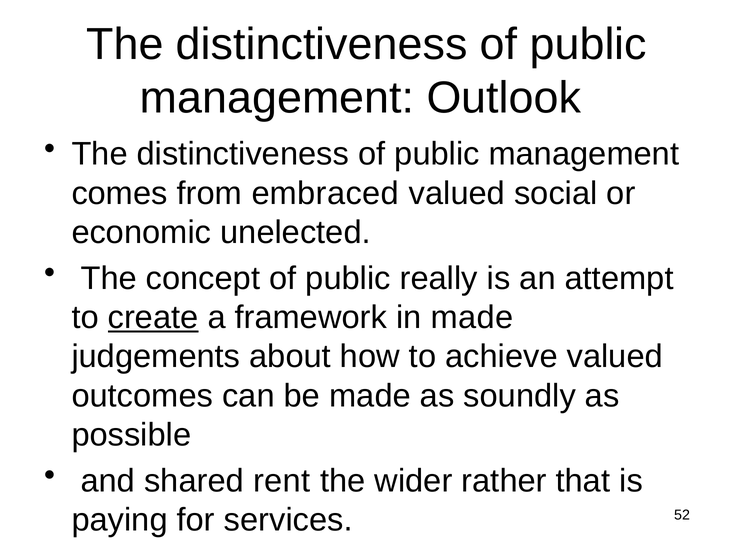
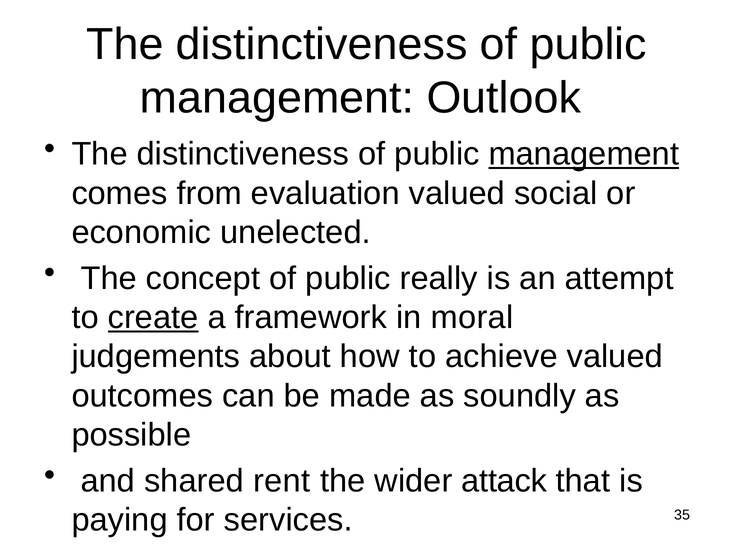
management at (584, 154) underline: none -> present
embraced: embraced -> evaluation
in made: made -> moral
rather: rather -> attack
52: 52 -> 35
